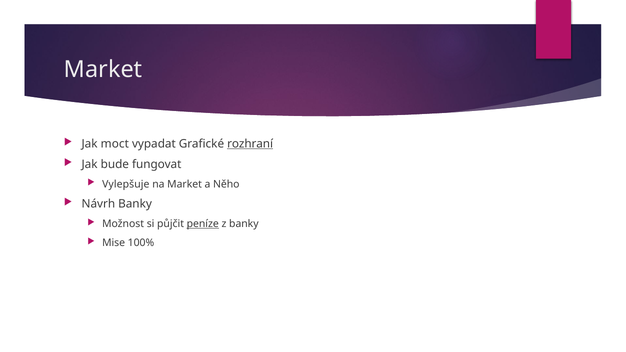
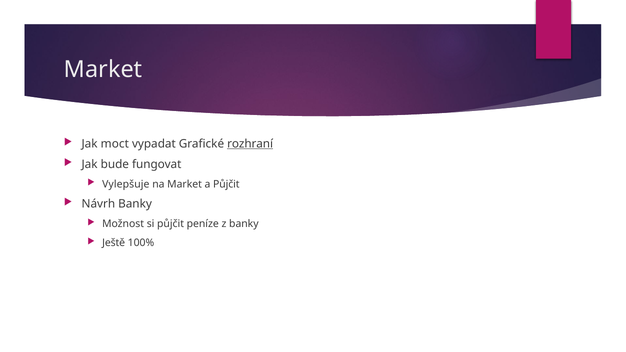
a Něho: Něho -> Půjčit
peníze underline: present -> none
Mise: Mise -> Ještě
